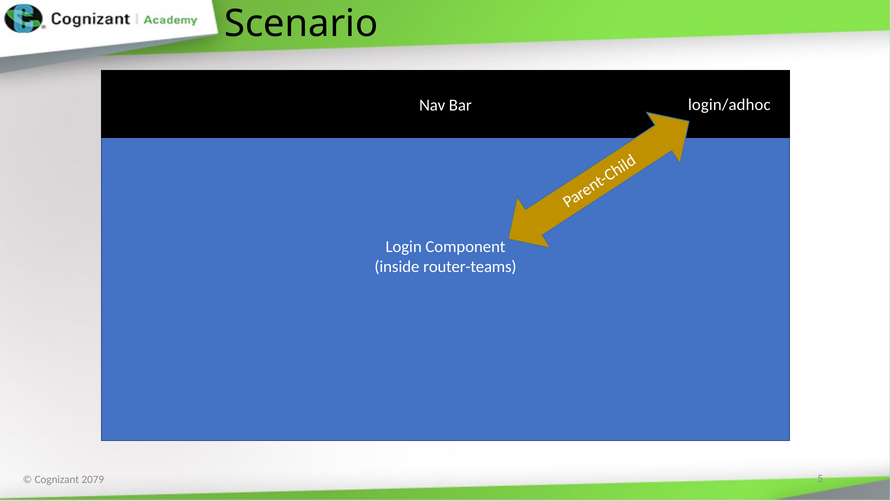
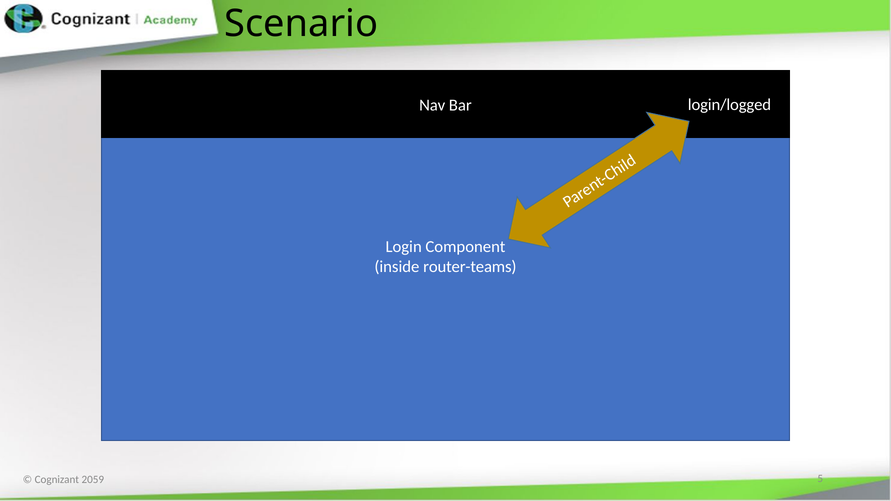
login/adhoc: login/adhoc -> login/logged
2079: 2079 -> 2059
